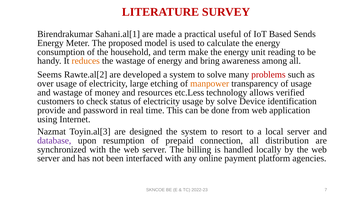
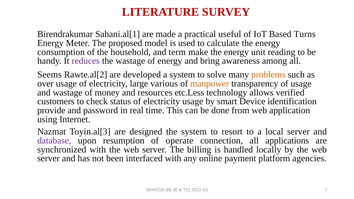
Sends: Sends -> Turns
reduces colour: orange -> purple
problems colour: red -> orange
etching: etching -> various
by solve: solve -> smart
prepaid: prepaid -> operate
distribution: distribution -> applications
